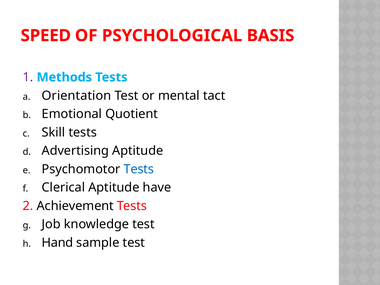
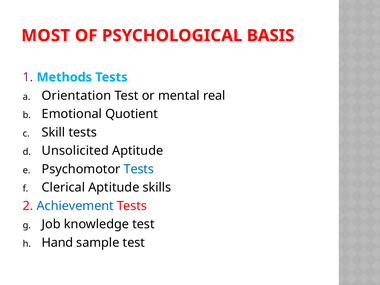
SPEED: SPEED -> MOST
tact: tact -> real
Advertising: Advertising -> Unsolicited
have: have -> skills
Achievement colour: black -> blue
